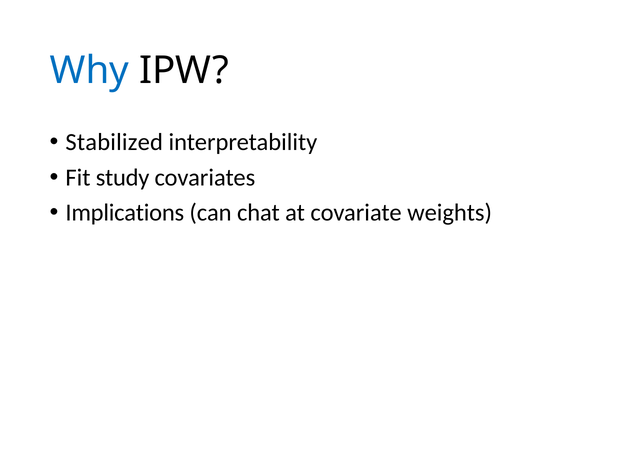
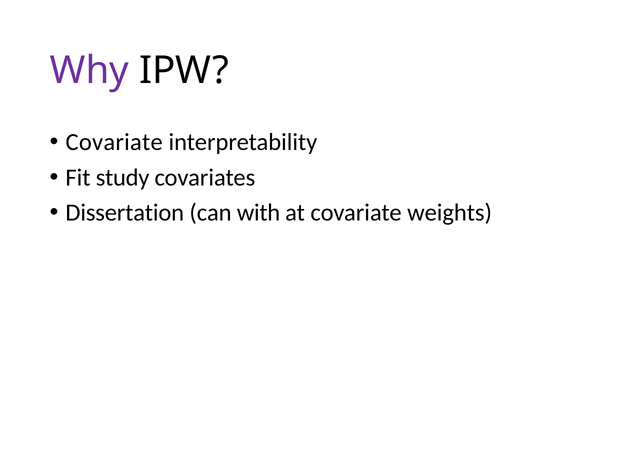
Why colour: blue -> purple
Stabilized at (114, 142): Stabilized -> Covariate
Implications: Implications -> Dissertation
chat: chat -> with
